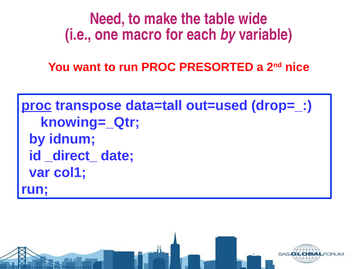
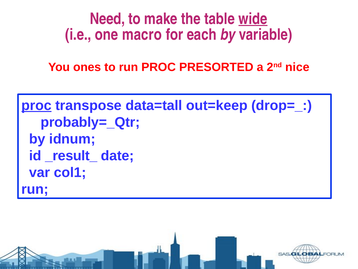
wide underline: none -> present
want: want -> ones
out=used: out=used -> out=keep
knowing=_Qtr: knowing=_Qtr -> probably=_Qtr
_direct_: _direct_ -> _result_
